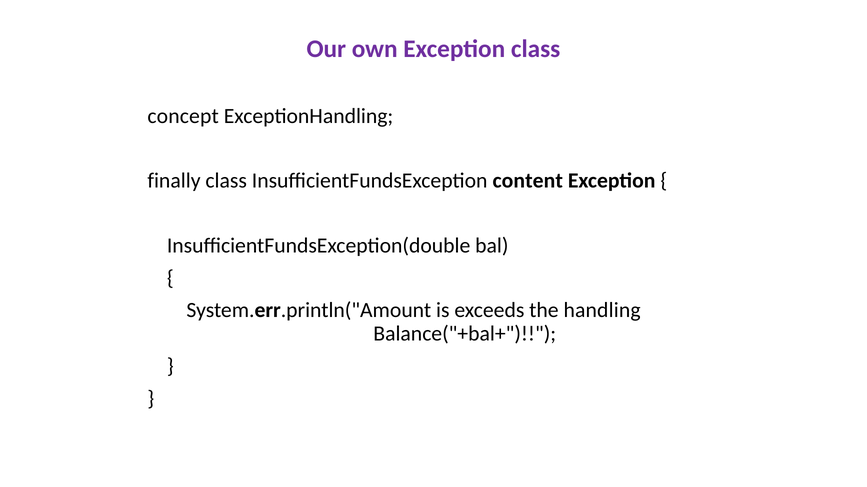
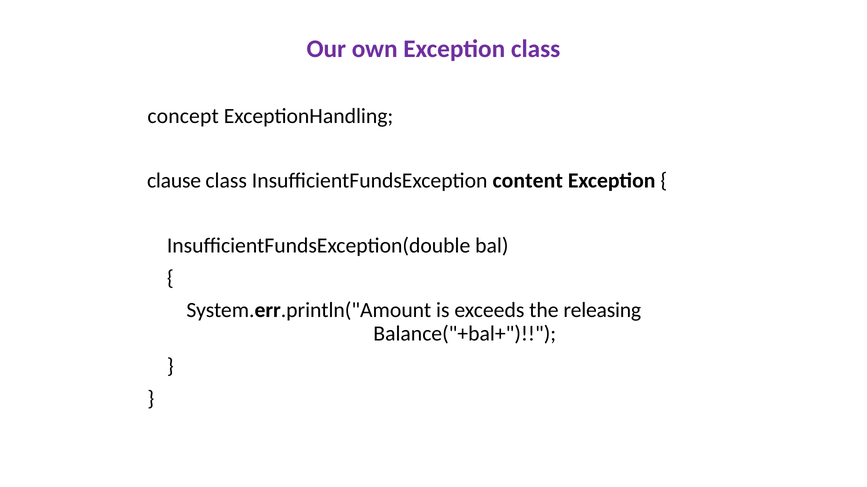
finally: finally -> clause
handling: handling -> releasing
